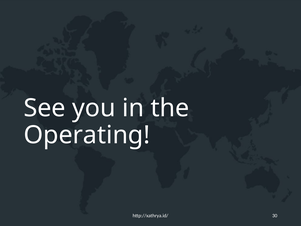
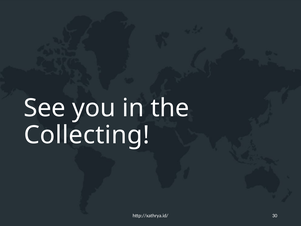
Operating: Operating -> Collecting
